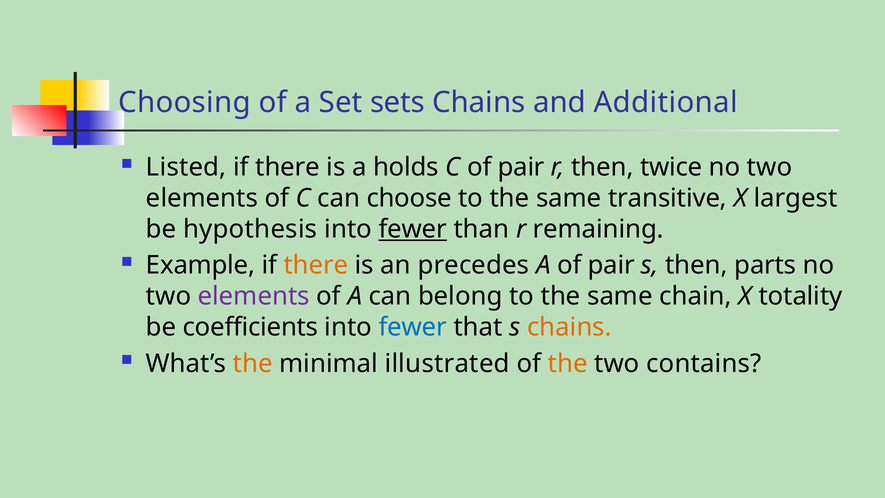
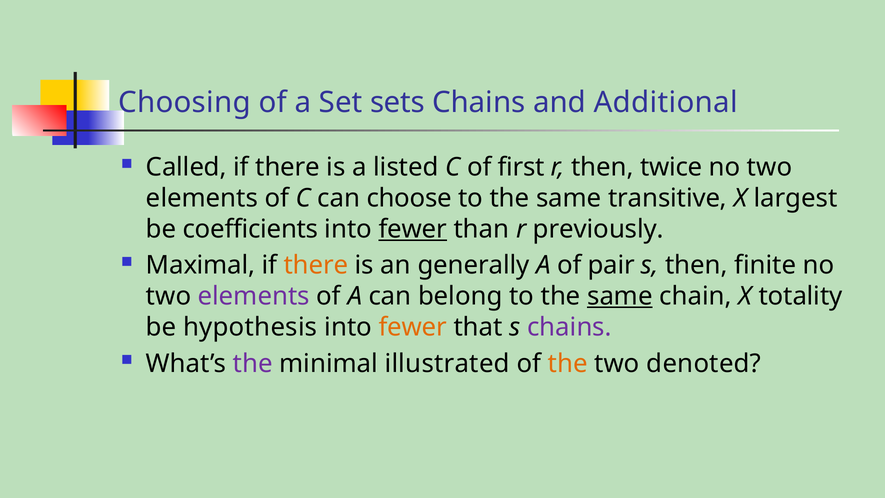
Listed: Listed -> Called
holds: holds -> listed
C of pair: pair -> first
hypothesis: hypothesis -> coefficients
remaining: remaining -> previously
Example: Example -> Maximal
precedes: precedes -> generally
parts: parts -> finite
same at (620, 296) underline: none -> present
coefficients: coefficients -> hypothesis
fewer at (413, 327) colour: blue -> orange
chains at (569, 327) colour: orange -> purple
the at (253, 363) colour: orange -> purple
contains: contains -> denoted
